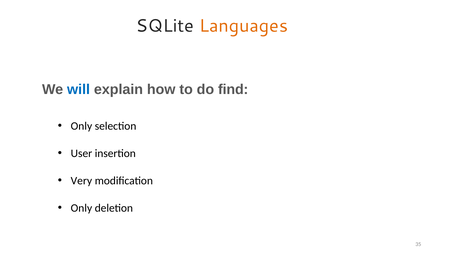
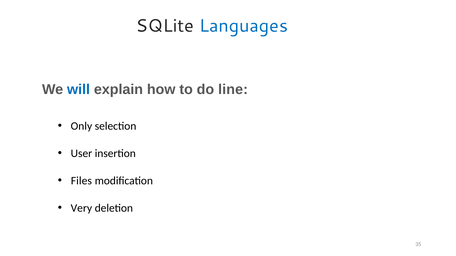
Languages colour: orange -> blue
find: find -> line
Very: Very -> Files
Only at (81, 208): Only -> Very
